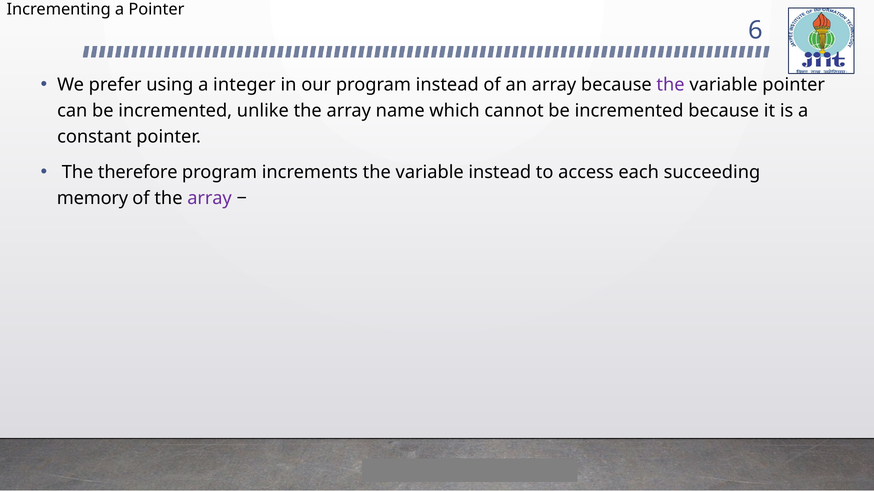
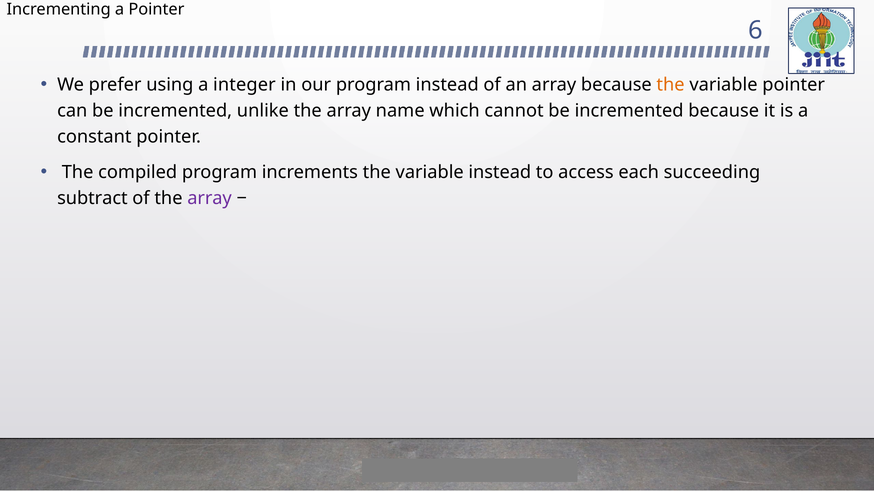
the at (671, 85) colour: purple -> orange
therefore: therefore -> compiled
memory: memory -> subtract
